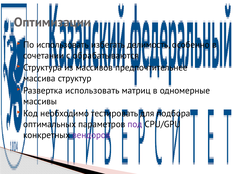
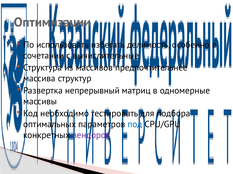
обрабатываются: обрабатываются -> вычислительные
Развертка использовать: использовать -> непрерывный
под colour: purple -> blue
